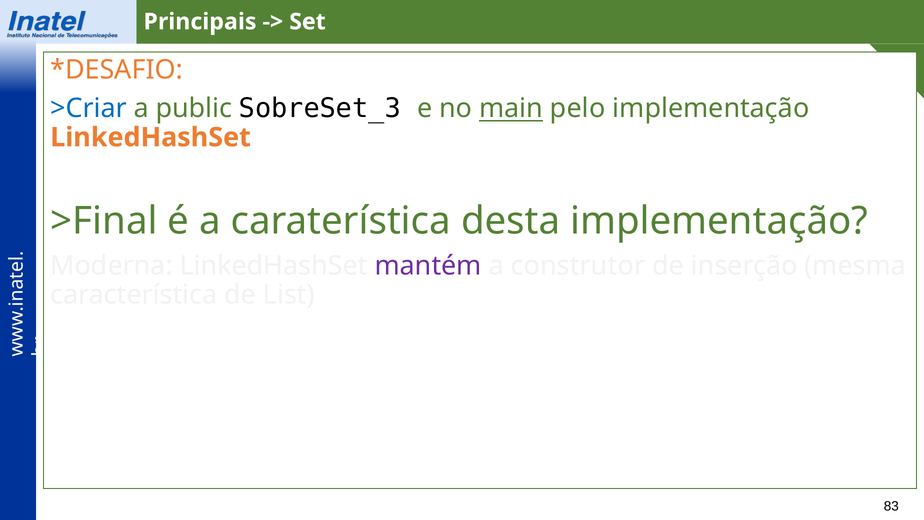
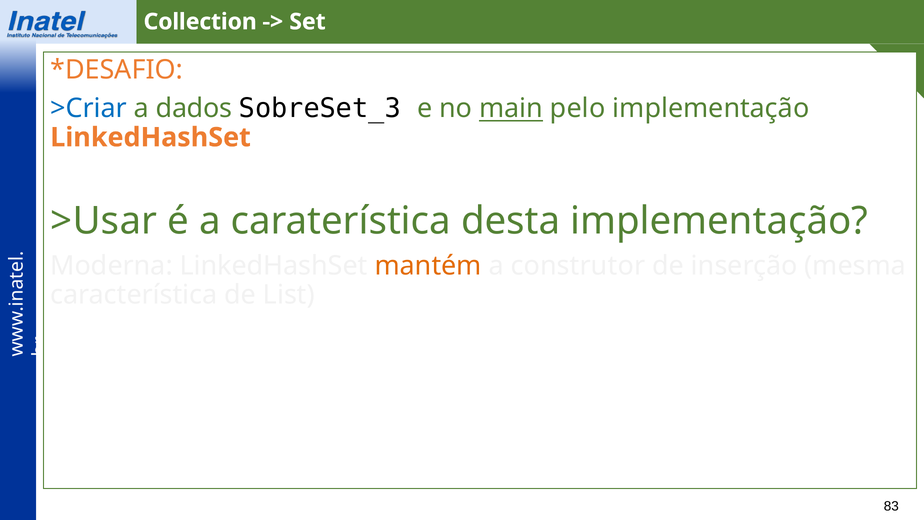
Principais: Principais -> Collection
public: public -> dados
>Final: >Final -> >Usar
mantém colour: purple -> orange
